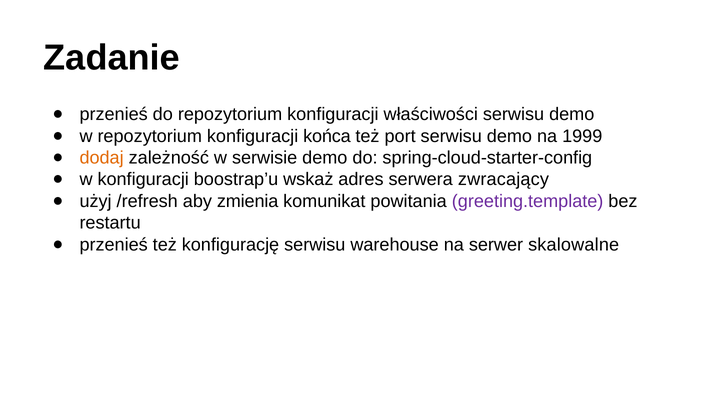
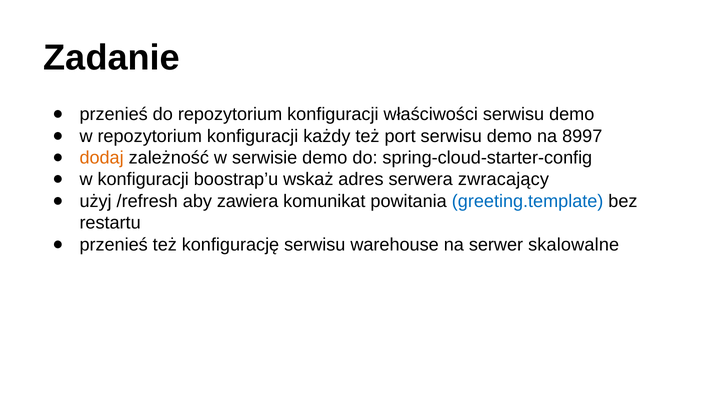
końca: końca -> każdy
1999: 1999 -> 8997
zmienia: zmienia -> zawiera
greeting.template colour: purple -> blue
